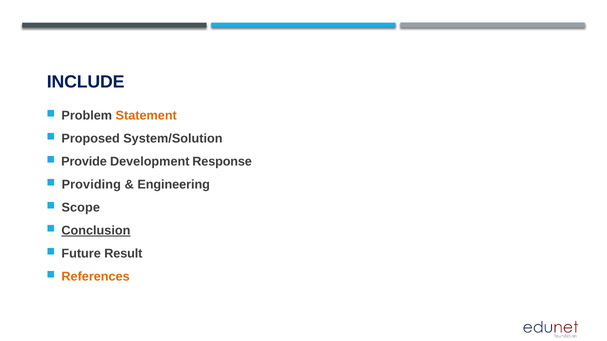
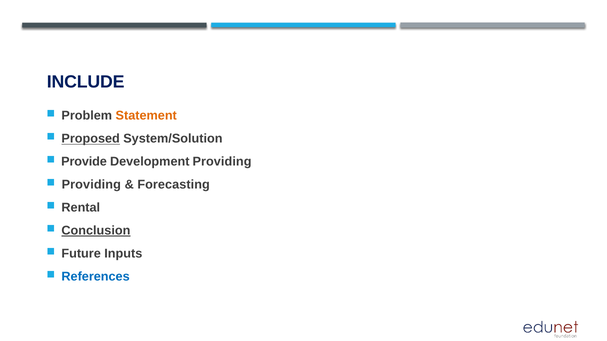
Proposed underline: none -> present
Development Response: Response -> Providing
Engineering: Engineering -> Forecasting
Scope: Scope -> Rental
Result: Result -> Inputs
References colour: orange -> blue
